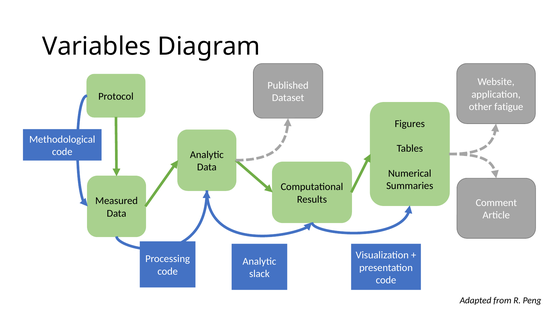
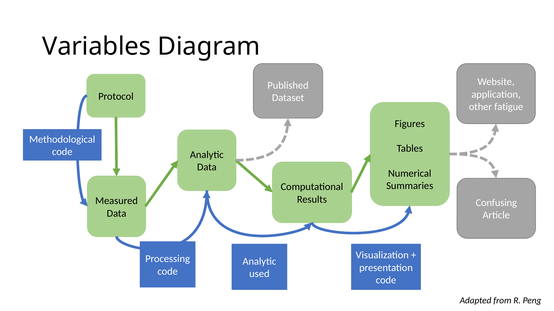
Comment: Comment -> Confusing
slack: slack -> used
